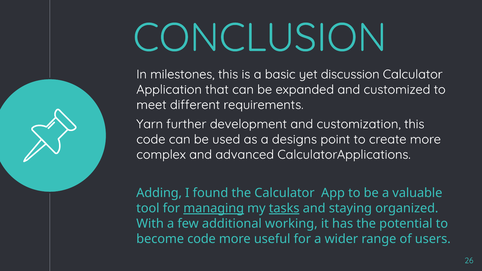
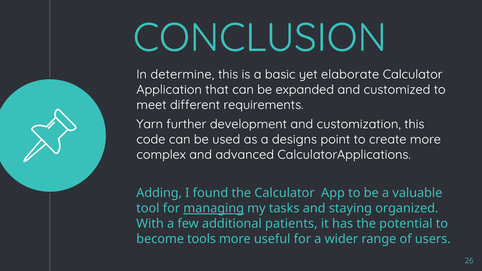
milestones: milestones -> determine
discussion: discussion -> elaborate
tasks underline: present -> none
working: working -> patients
become code: code -> tools
